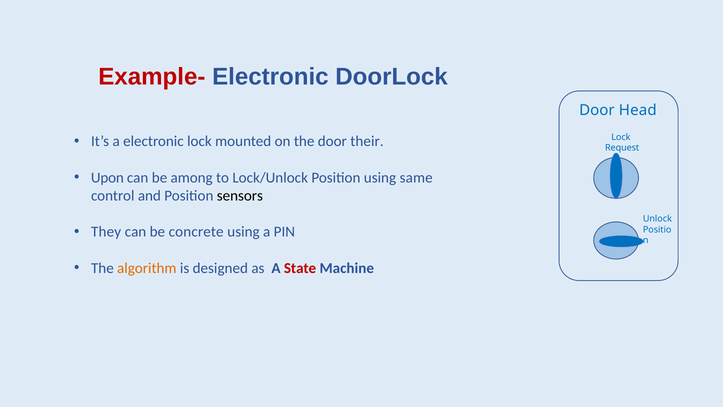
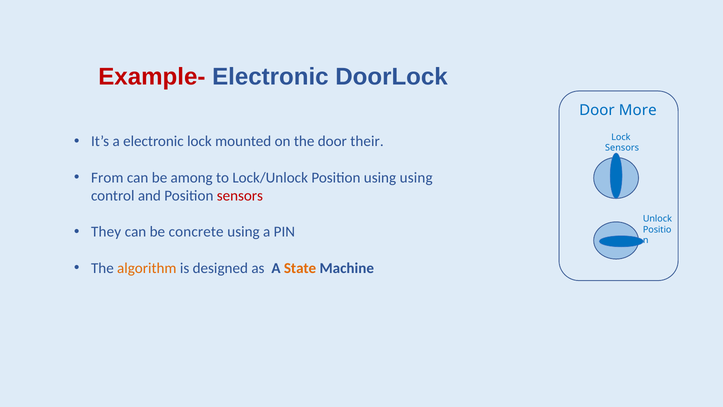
Head: Head -> More
Request at (622, 148): Request -> Sensors
Upon: Upon -> From
using same: same -> using
sensors at (240, 196) colour: black -> red
State colour: red -> orange
